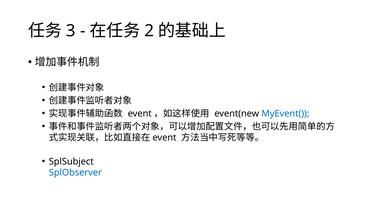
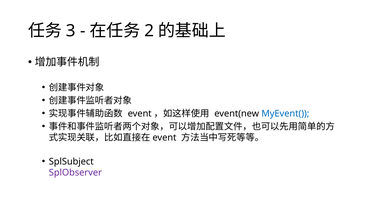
SplObserver colour: blue -> purple
